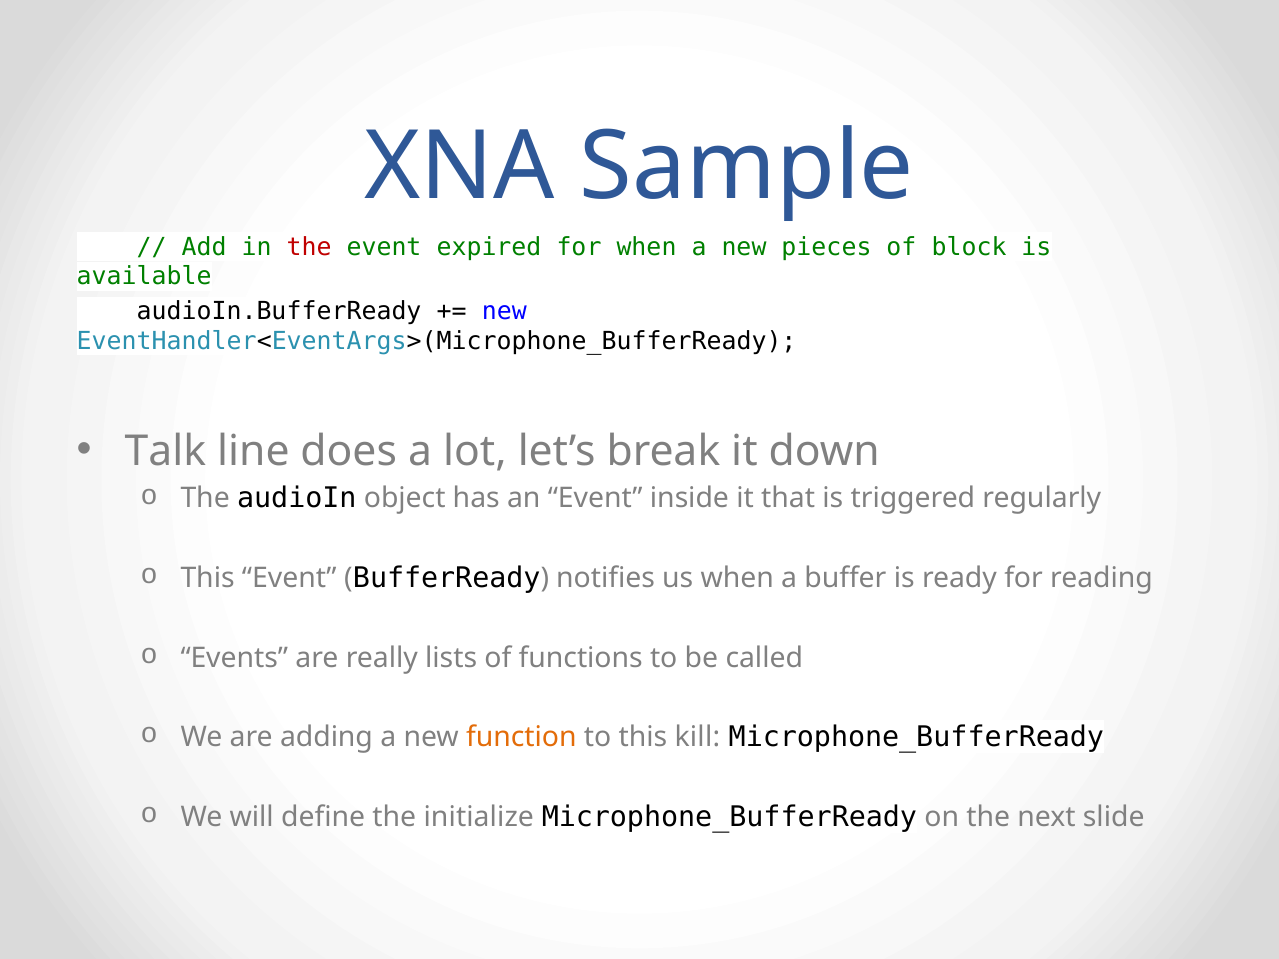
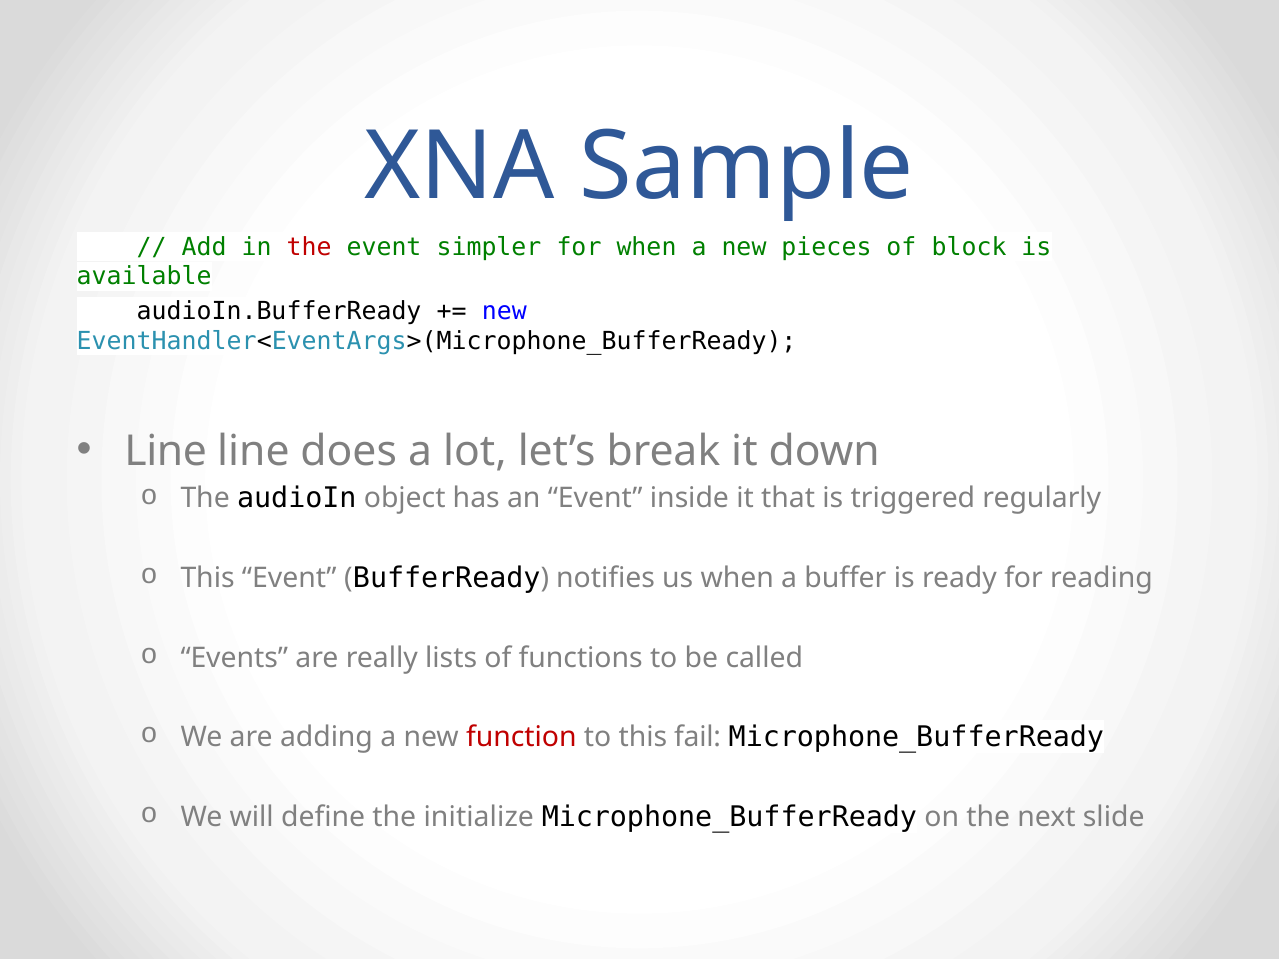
expired: expired -> simpler
Talk at (165, 451): Talk -> Line
function colour: orange -> red
kill: kill -> fail
